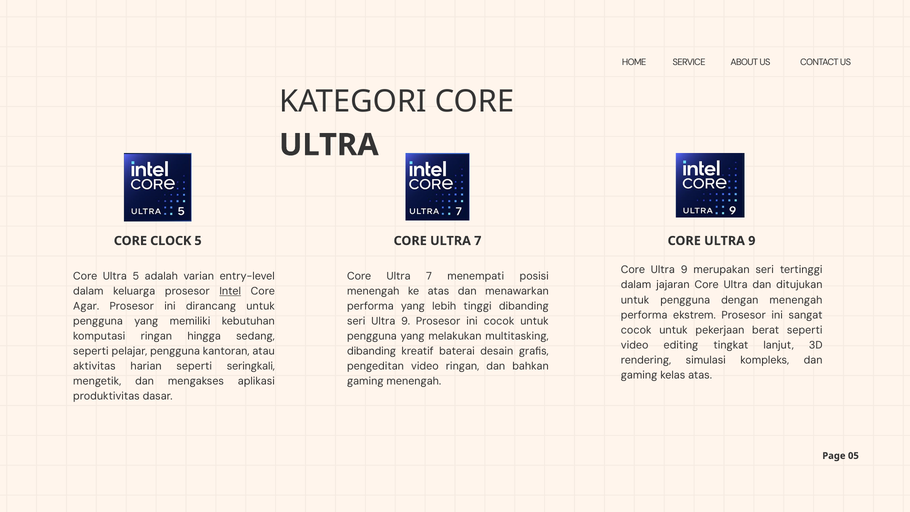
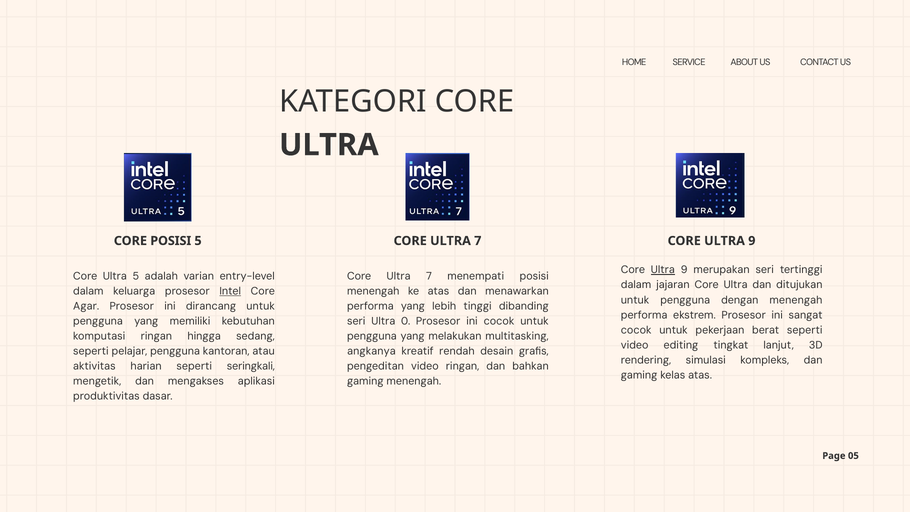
CORE CLOCK: CLOCK -> POSISI
Ultra at (663, 270) underline: none -> present
seri Ultra 9: 9 -> 0
dibanding at (372, 351): dibanding -> angkanya
baterai: baterai -> rendah
